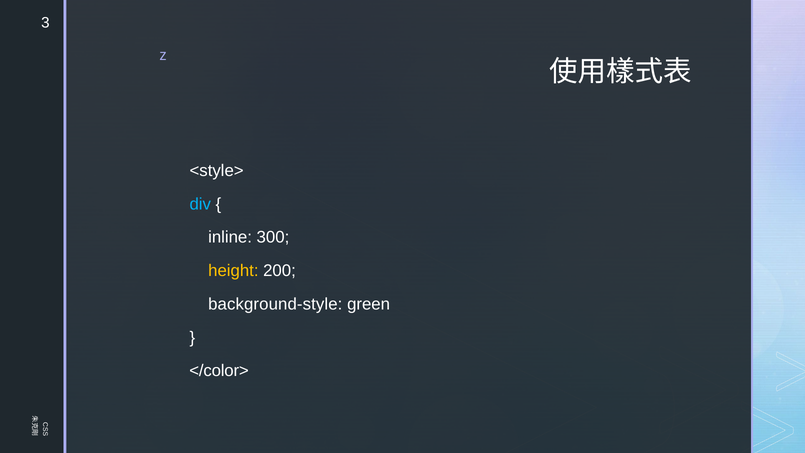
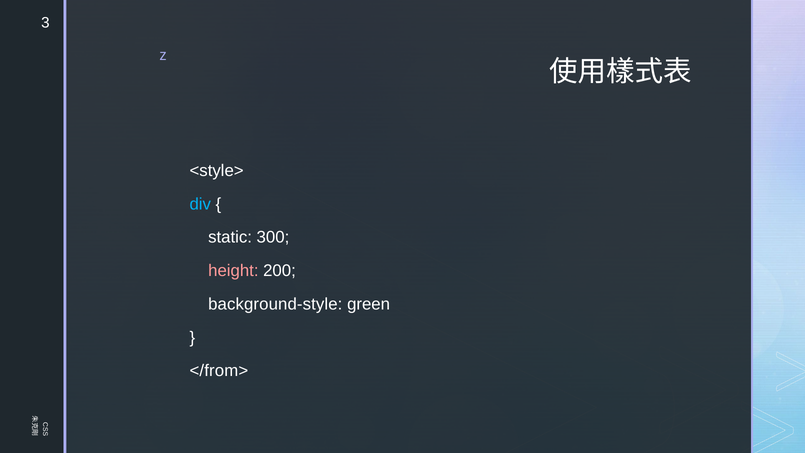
inline: inline -> static
height colour: yellow -> pink
</color>: </color> -> </from>
